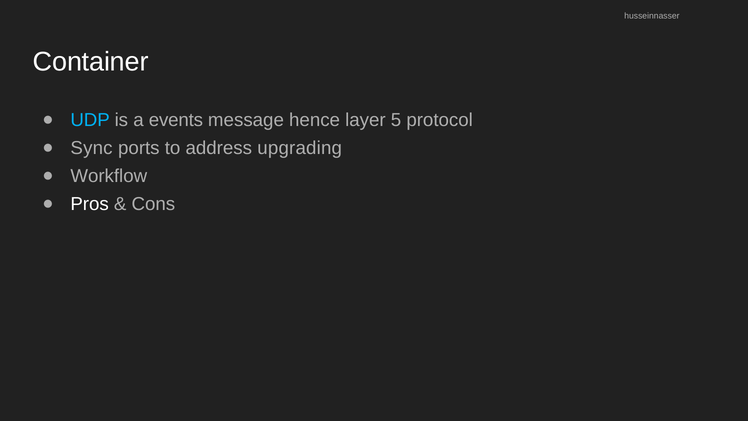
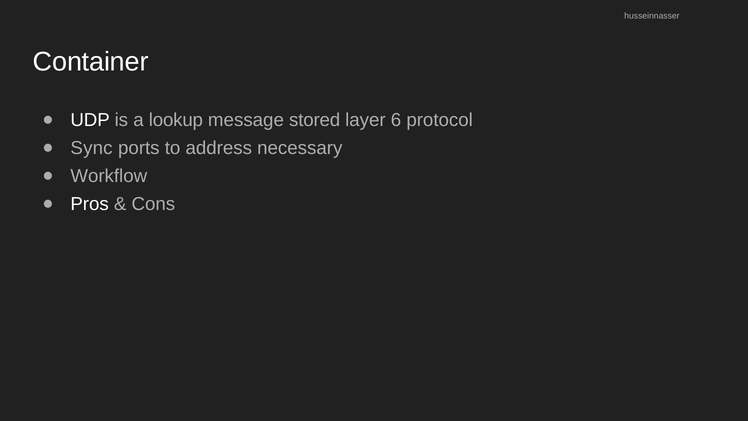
UDP colour: light blue -> white
events: events -> lookup
hence: hence -> stored
5: 5 -> 6
upgrading: upgrading -> necessary
